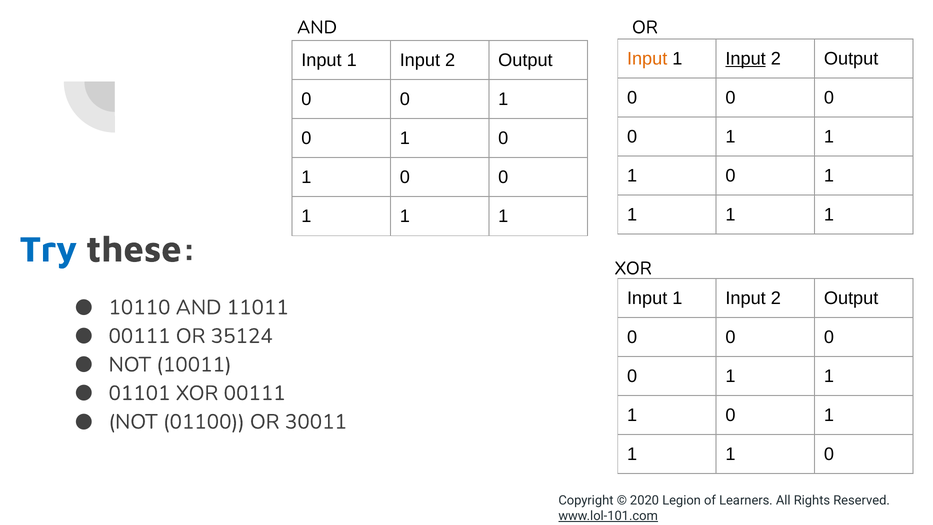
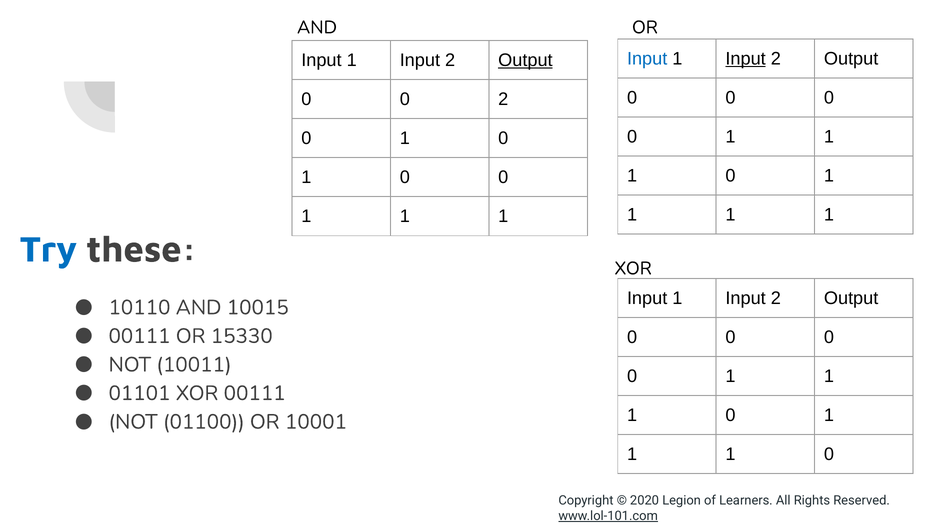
Input at (647, 59) colour: orange -> blue
Output at (525, 60) underline: none -> present
1 at (503, 99): 1 -> 2
11011: 11011 -> 10015
35124: 35124 -> 15330
30011: 30011 -> 10001
